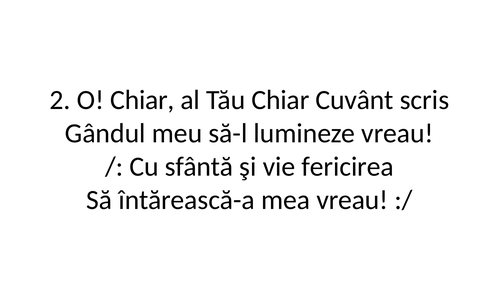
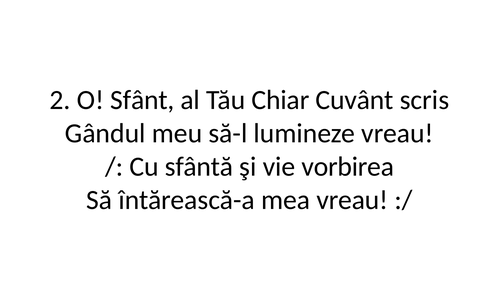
O Chiar: Chiar -> Sfânt
fericirea: fericirea -> vorbirea
